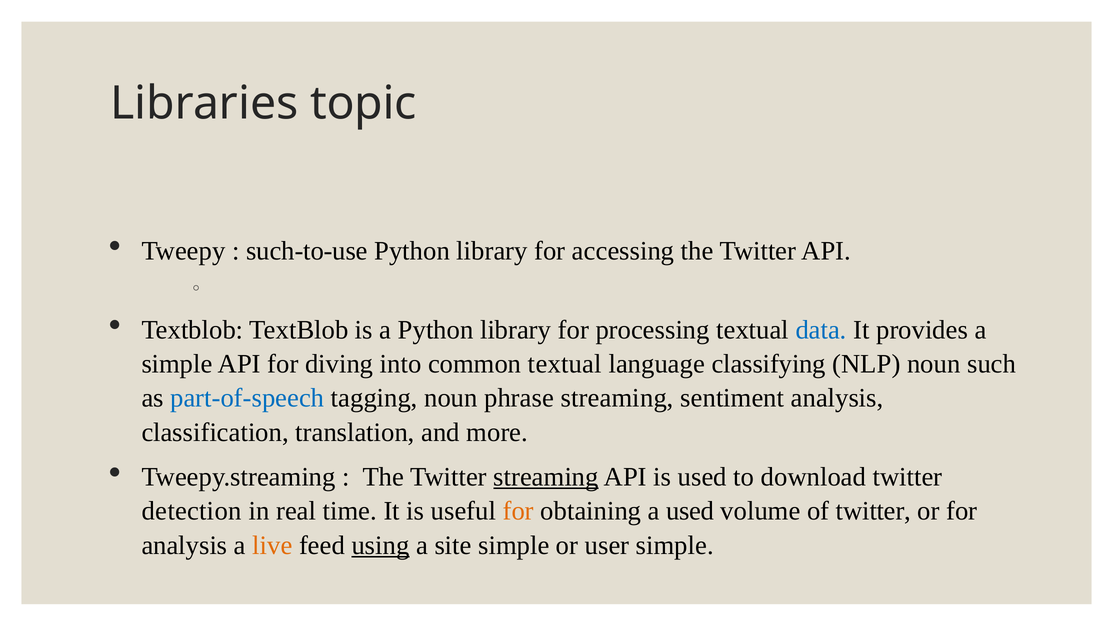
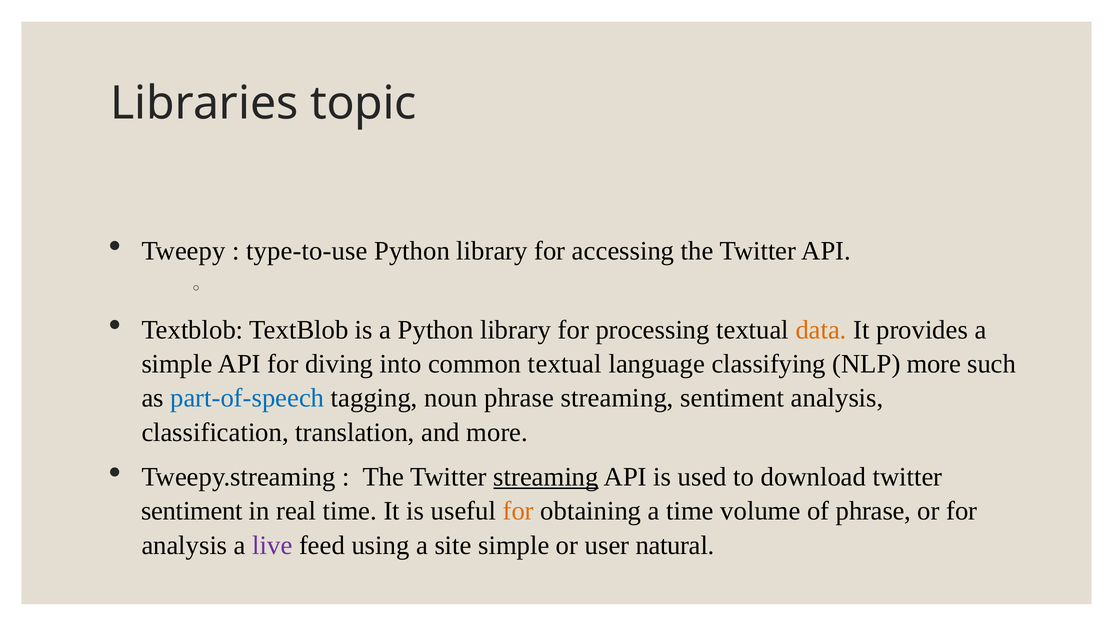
such-to-use: such-to-use -> type-to-use
data colour: blue -> orange
NLP noun: noun -> more
detection at (192, 511): detection -> sentiment
a used: used -> time
of twitter: twitter -> phrase
live colour: orange -> purple
using underline: present -> none
user simple: simple -> natural
